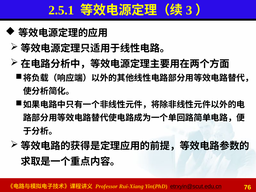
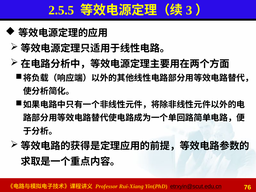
2.5.1: 2.5.1 -> 2.5.5
